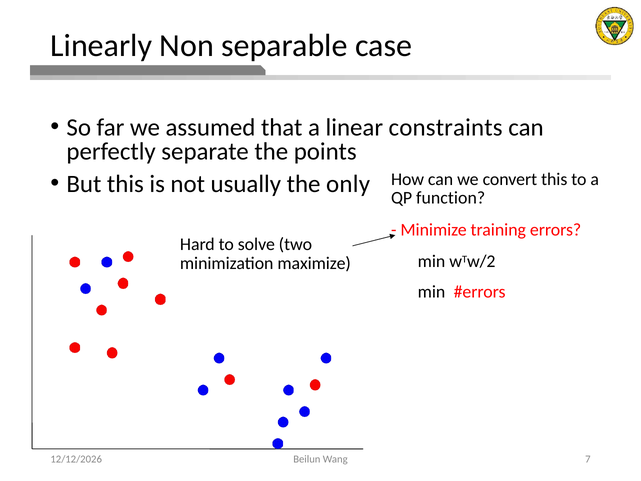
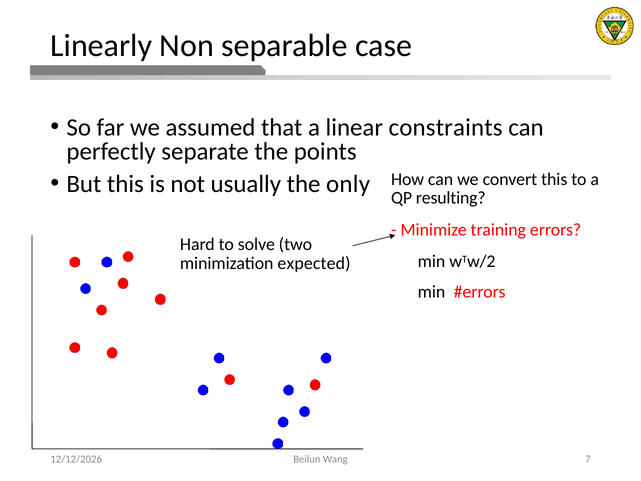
function: function -> resulting
maximize: maximize -> expected
